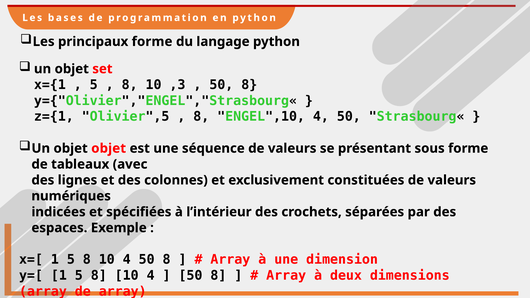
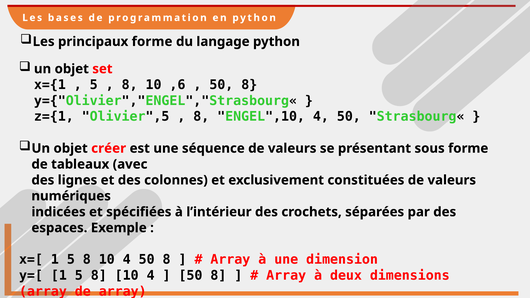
,3: ,3 -> ,6
objet objet: objet -> créer
